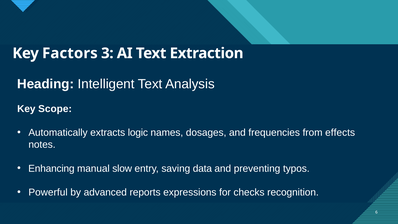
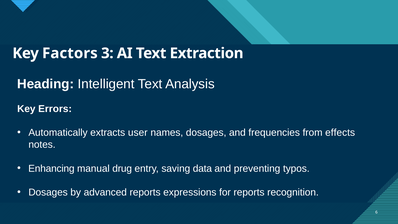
Scope: Scope -> Errors
logic: logic -> user
slow: slow -> drug
Powerful at (48, 192): Powerful -> Dosages
for checks: checks -> reports
